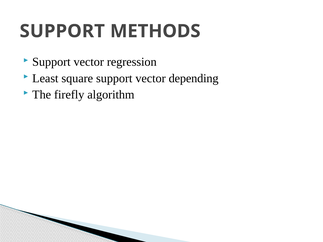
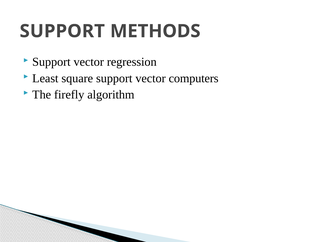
depending: depending -> computers
